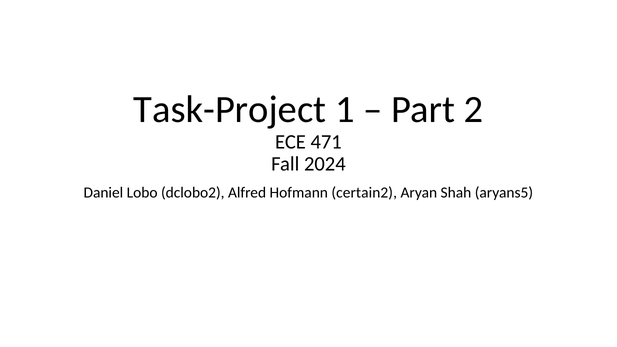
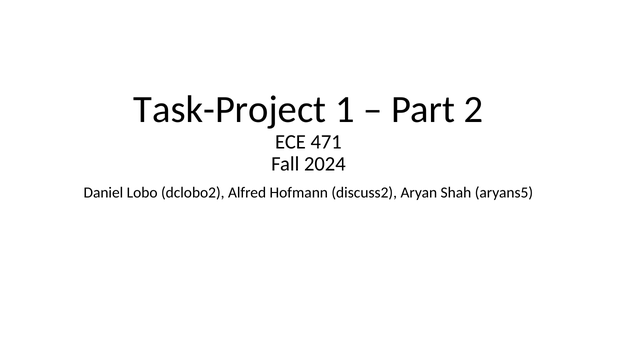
certain2: certain2 -> discuss2
